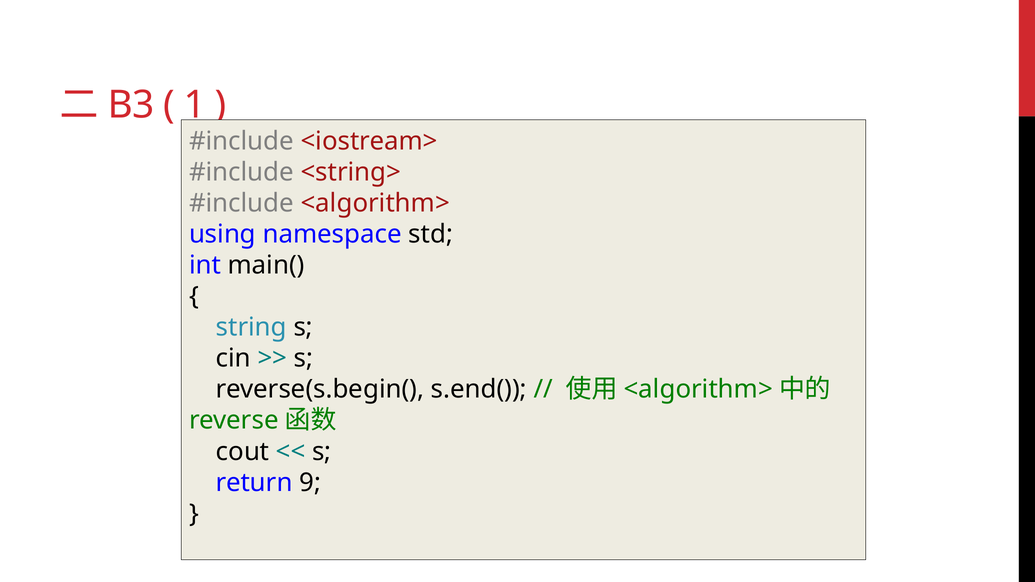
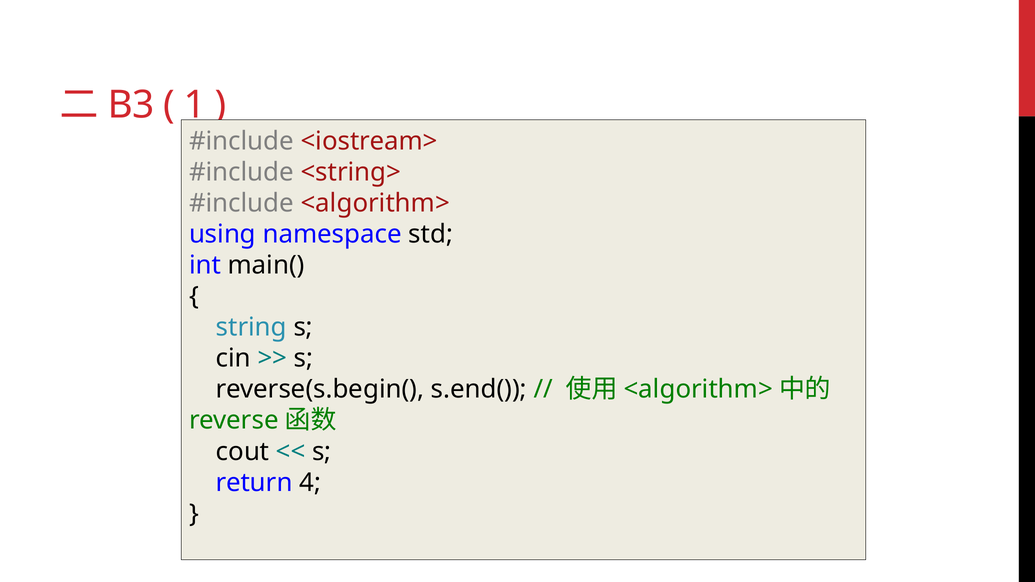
9: 9 -> 4
